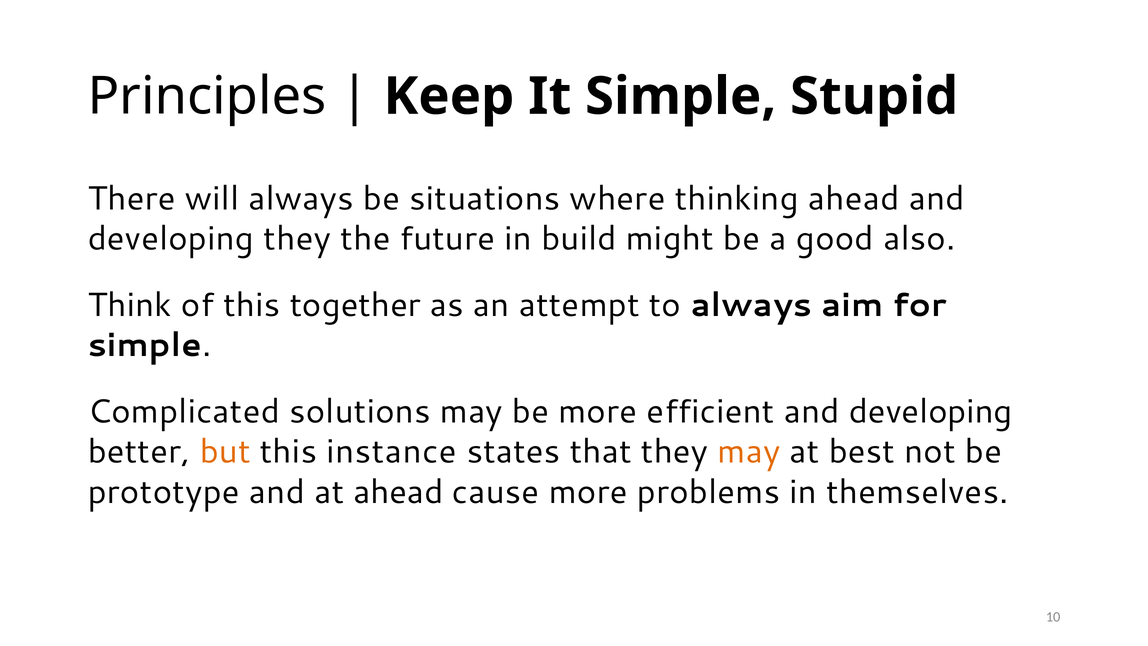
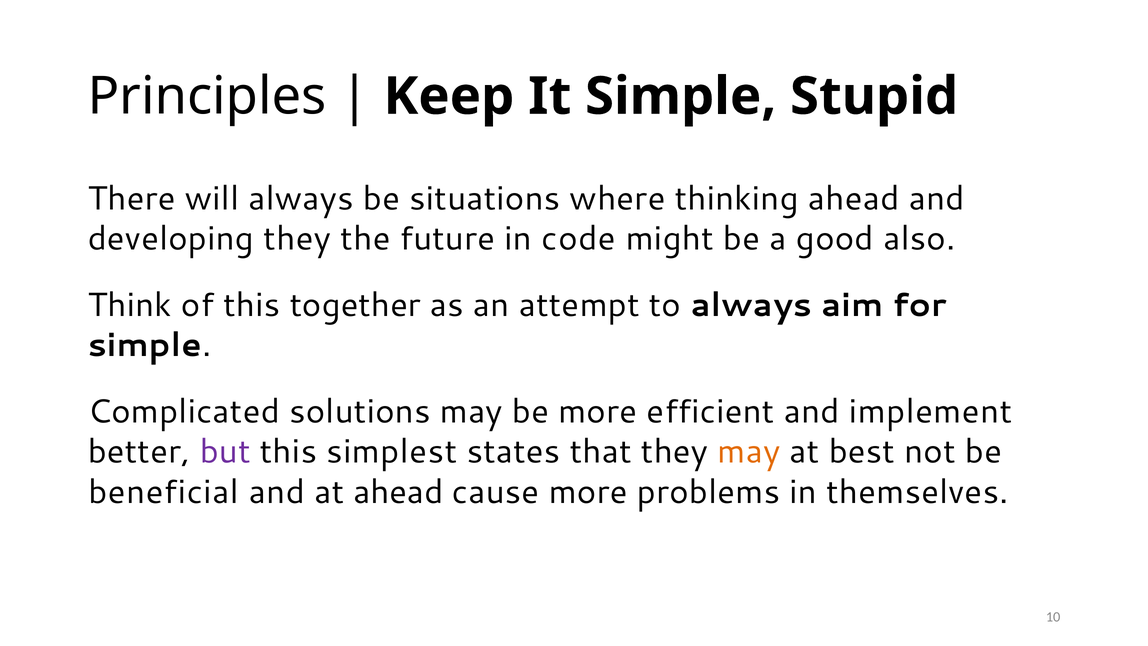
build: build -> code
efficient and developing: developing -> implement
but colour: orange -> purple
instance: instance -> simplest
prototype: prototype -> beneficial
